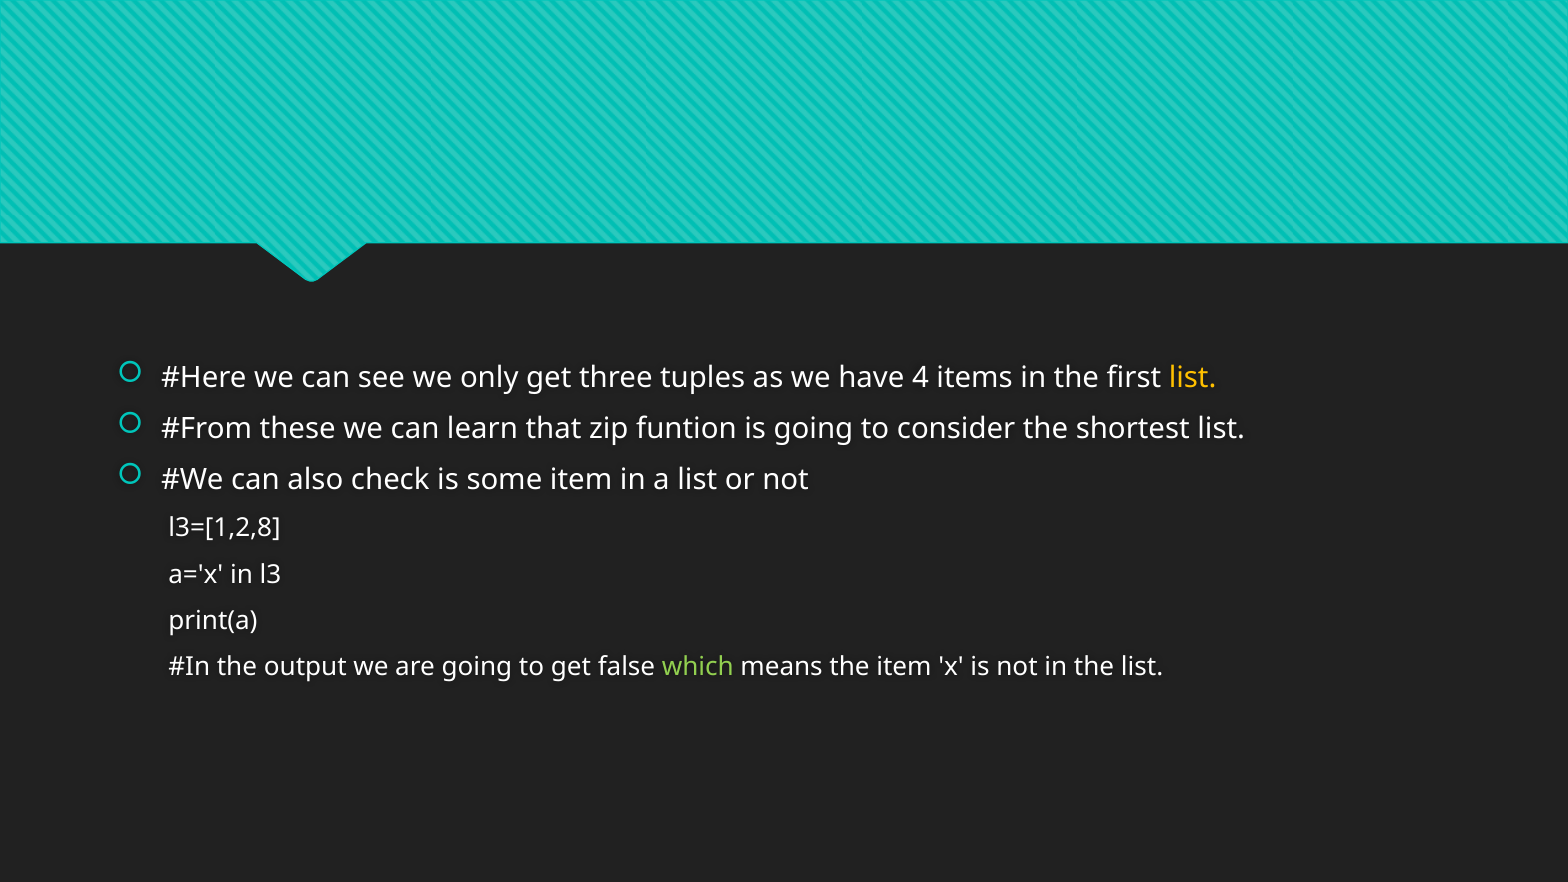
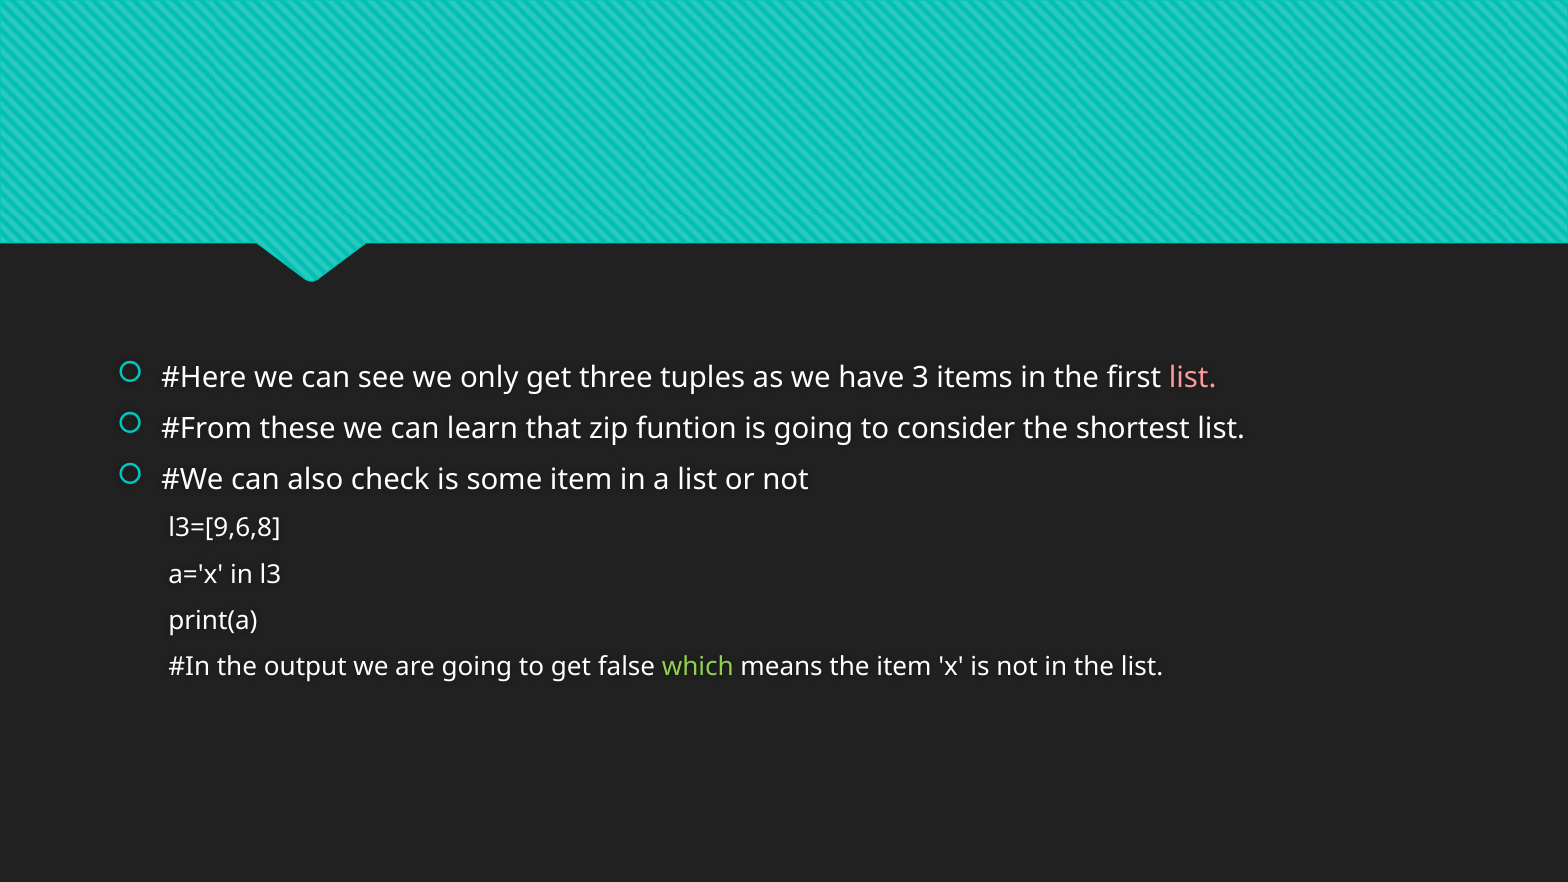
4: 4 -> 3
list at (1193, 378) colour: yellow -> pink
l3=[1,2,8: l3=[1,2,8 -> l3=[9,6,8
